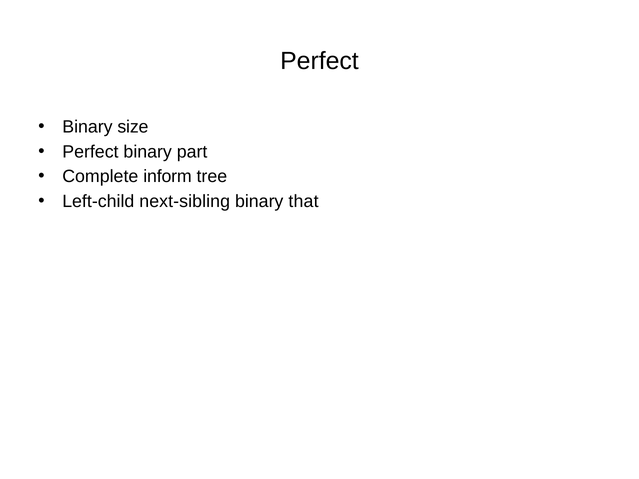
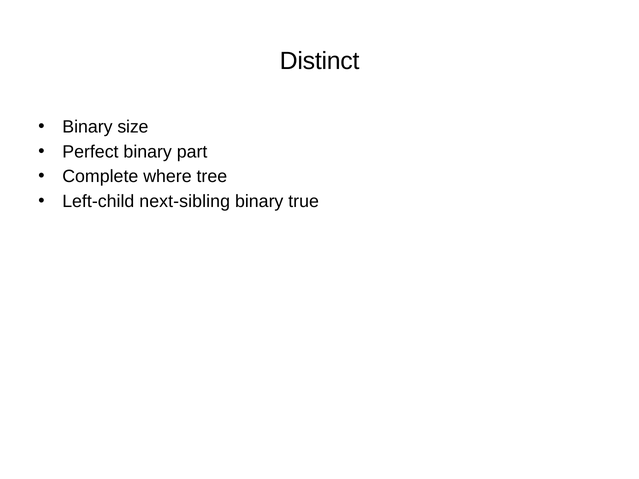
Perfect at (319, 61): Perfect -> Distinct
inform: inform -> where
that: that -> true
